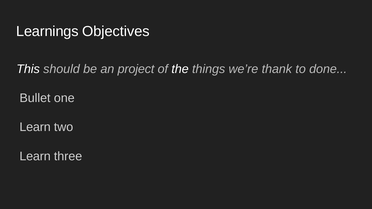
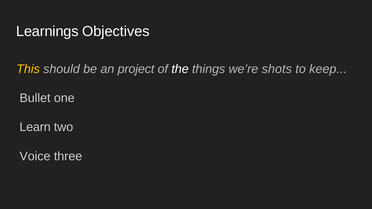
This colour: white -> yellow
thank: thank -> shots
done: done -> keep
Learn at (35, 156): Learn -> Voice
